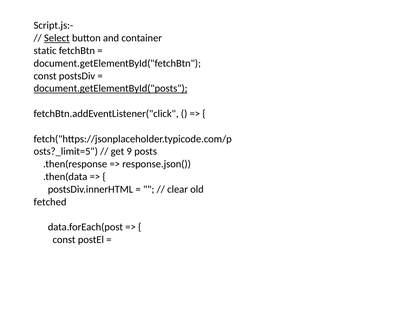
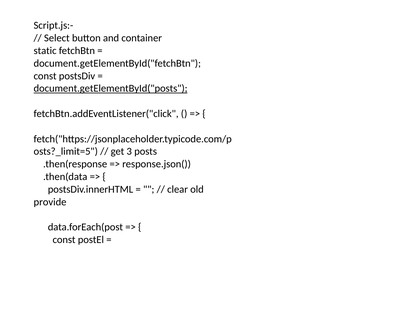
Select underline: present -> none
9: 9 -> 3
fetched: fetched -> provide
